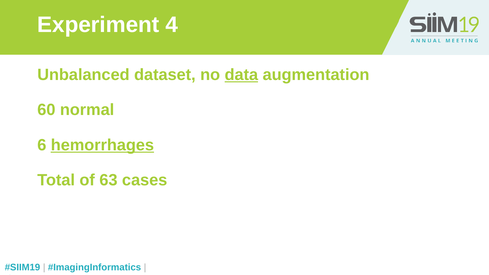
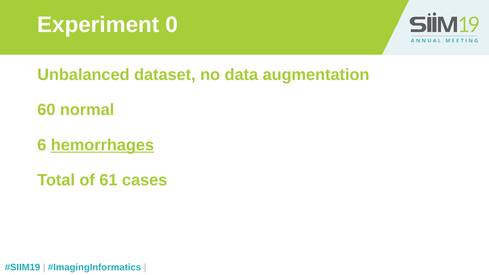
4: 4 -> 0
data underline: present -> none
63: 63 -> 61
